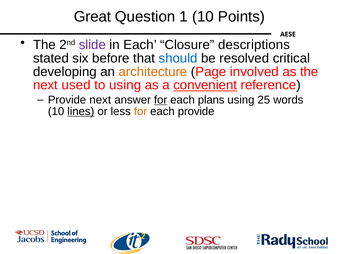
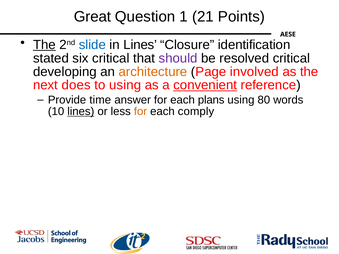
1 10: 10 -> 21
The at (44, 45) underline: none -> present
slide colour: purple -> blue
in Each: Each -> Lines
descriptions: descriptions -> identification
six before: before -> critical
should colour: blue -> purple
used: used -> does
Provide next: next -> time
for at (161, 100) underline: present -> none
25: 25 -> 80
each provide: provide -> comply
